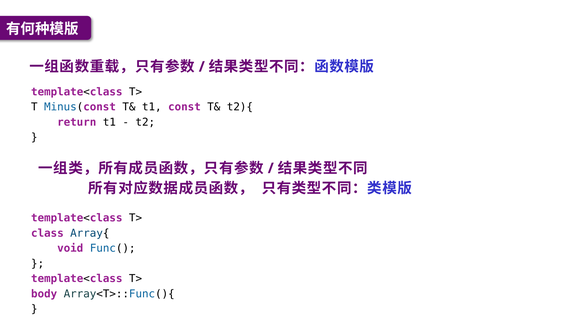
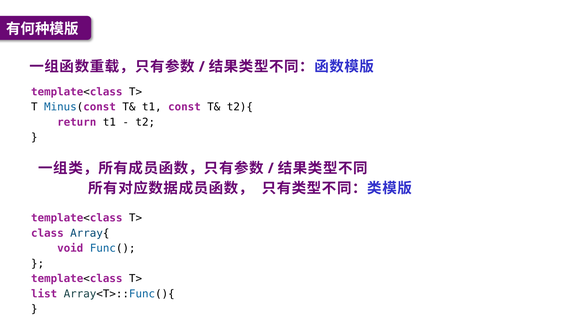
body: body -> list
